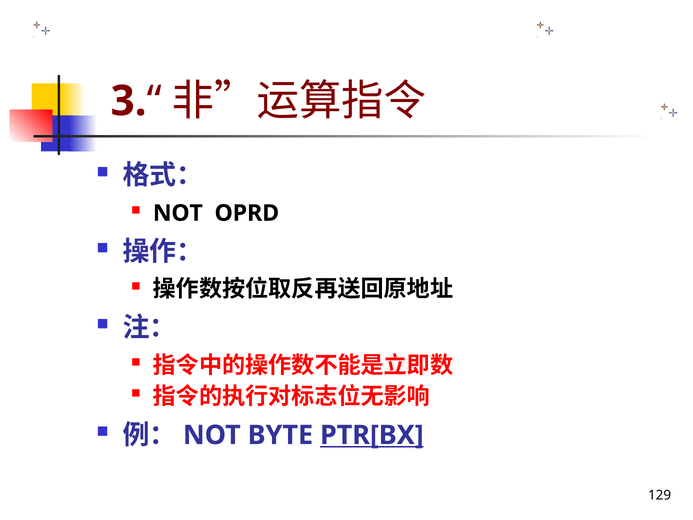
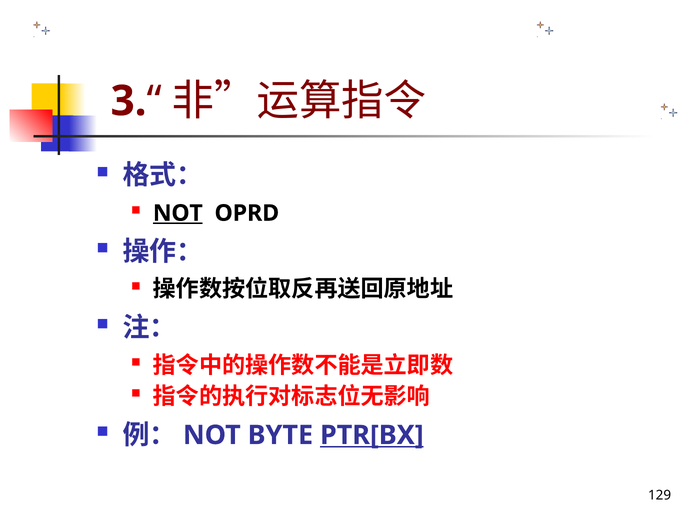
NOT at (178, 213) underline: none -> present
